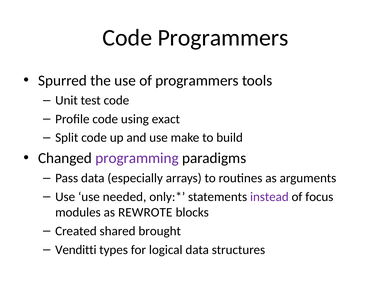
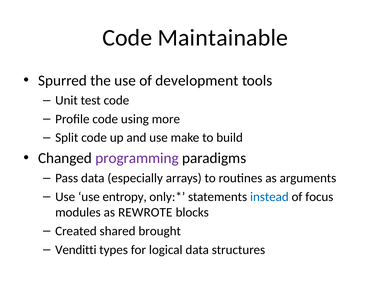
Code Programmers: Programmers -> Maintainable
of programmers: programmers -> development
exact: exact -> more
needed: needed -> entropy
instead colour: purple -> blue
